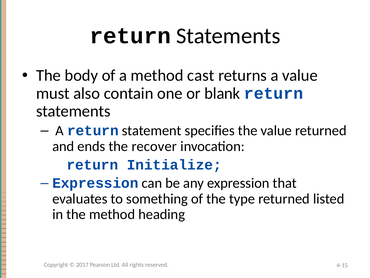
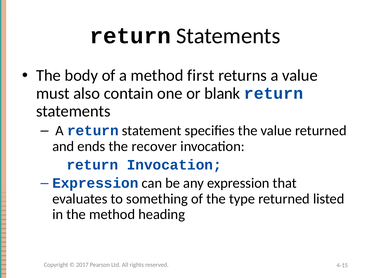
cast: cast -> first
return Initialize: Initialize -> Invocation
